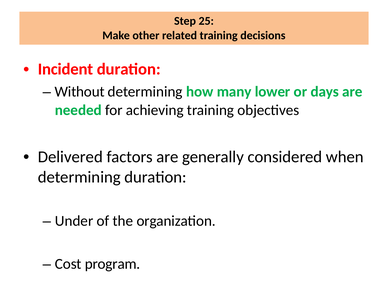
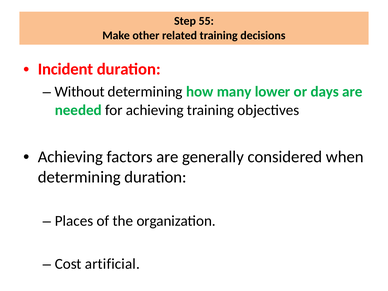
25: 25 -> 55
Delivered at (70, 157): Delivered -> Achieving
Under: Under -> Places
program: program -> artificial
